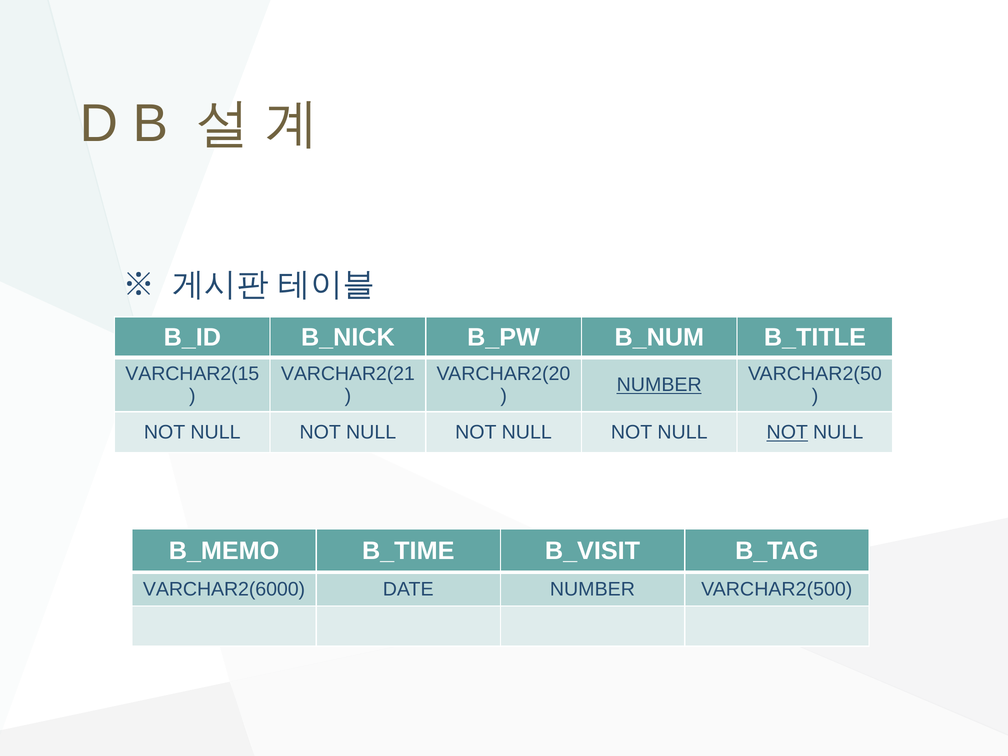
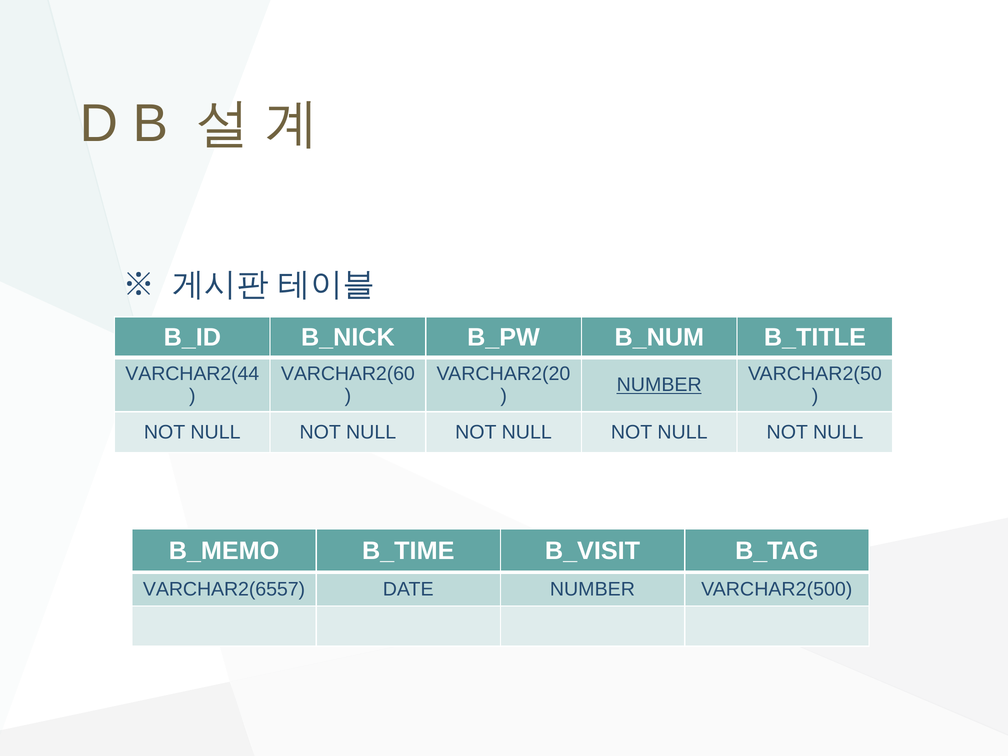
VARCHAR2(15: VARCHAR2(15 -> VARCHAR2(44
VARCHAR2(21: VARCHAR2(21 -> VARCHAR2(60
NOT at (787, 432) underline: present -> none
VARCHAR2(6000: VARCHAR2(6000 -> VARCHAR2(6557
